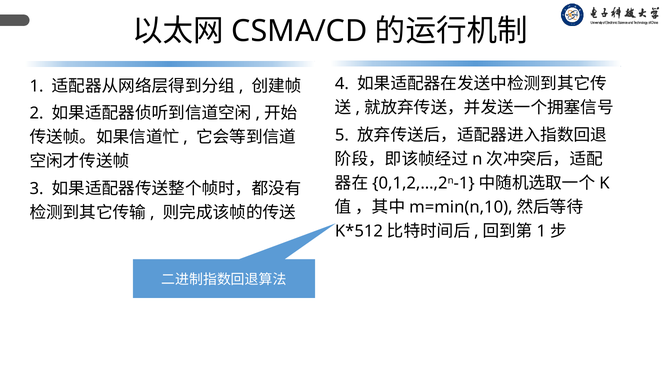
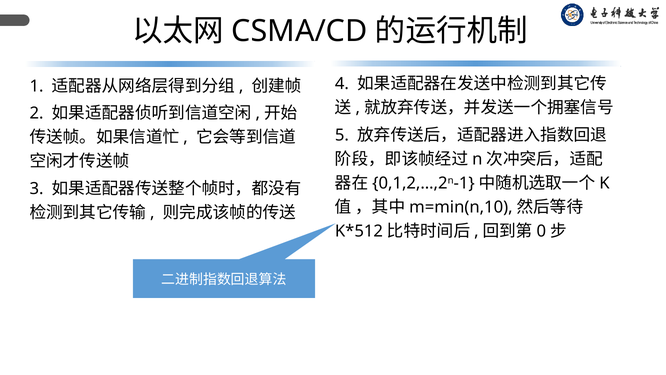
1 at (541, 231): 1 -> 0
